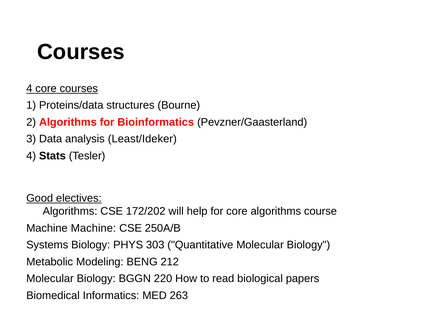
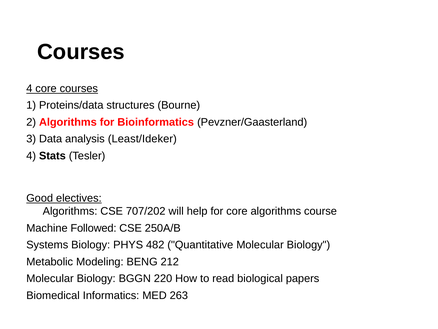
172/202: 172/202 -> 707/202
Machine Machine: Machine -> Followed
303: 303 -> 482
